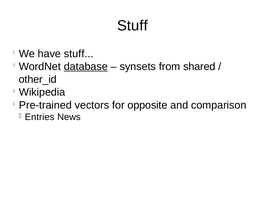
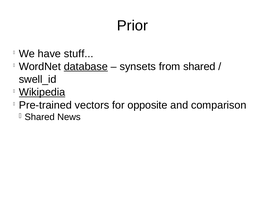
Stuff at (132, 26): Stuff -> Prior
other_id: other_id -> swell_id
Wikipedia underline: none -> present
Entries at (40, 117): Entries -> Shared
